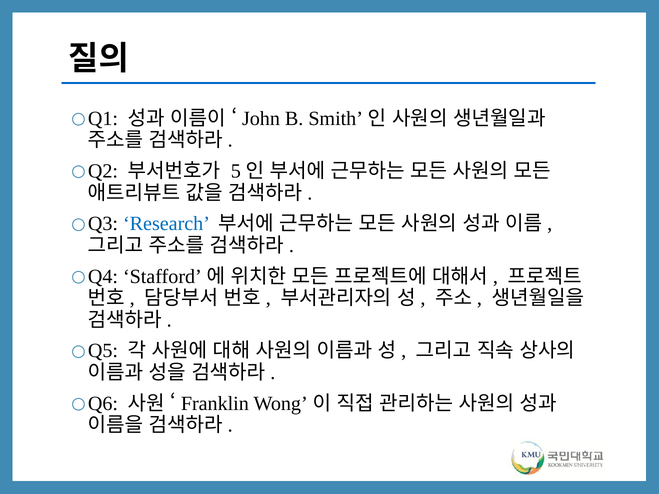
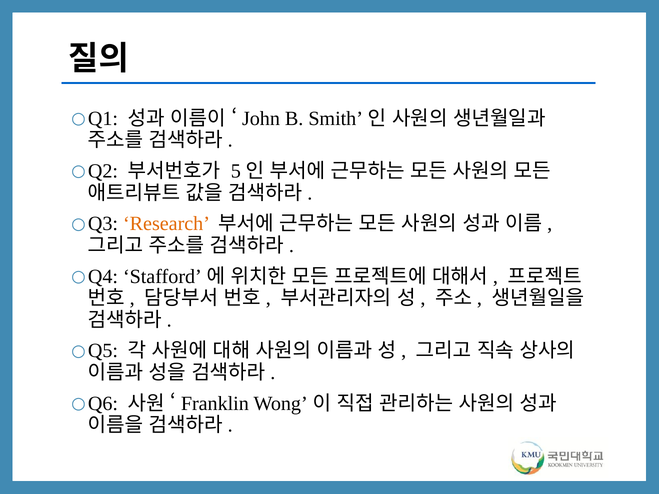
Research colour: blue -> orange
